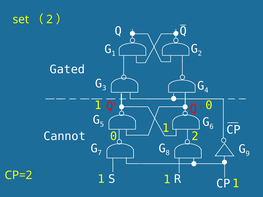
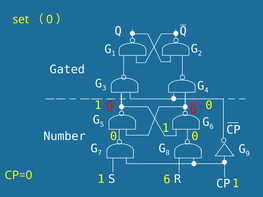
2 at (50, 19): 2 -> 0
Cannot: Cannot -> Number
0 2: 2 -> 0
CP=2: CP=2 -> CP=0
1 at (167, 180): 1 -> 6
